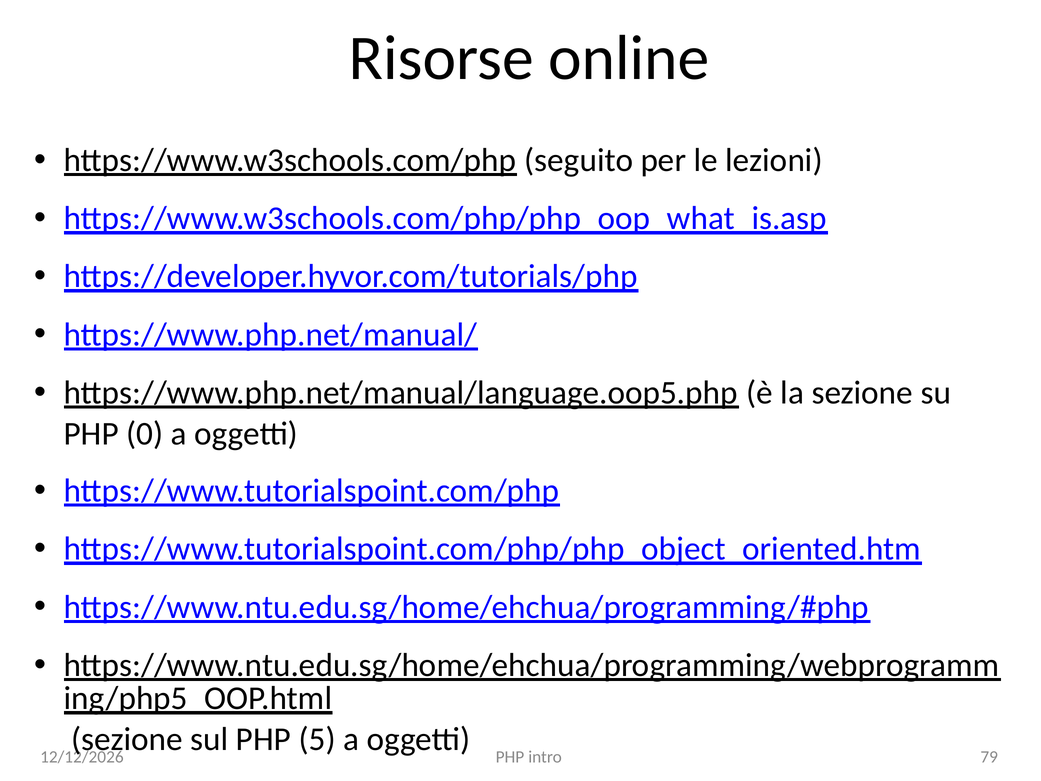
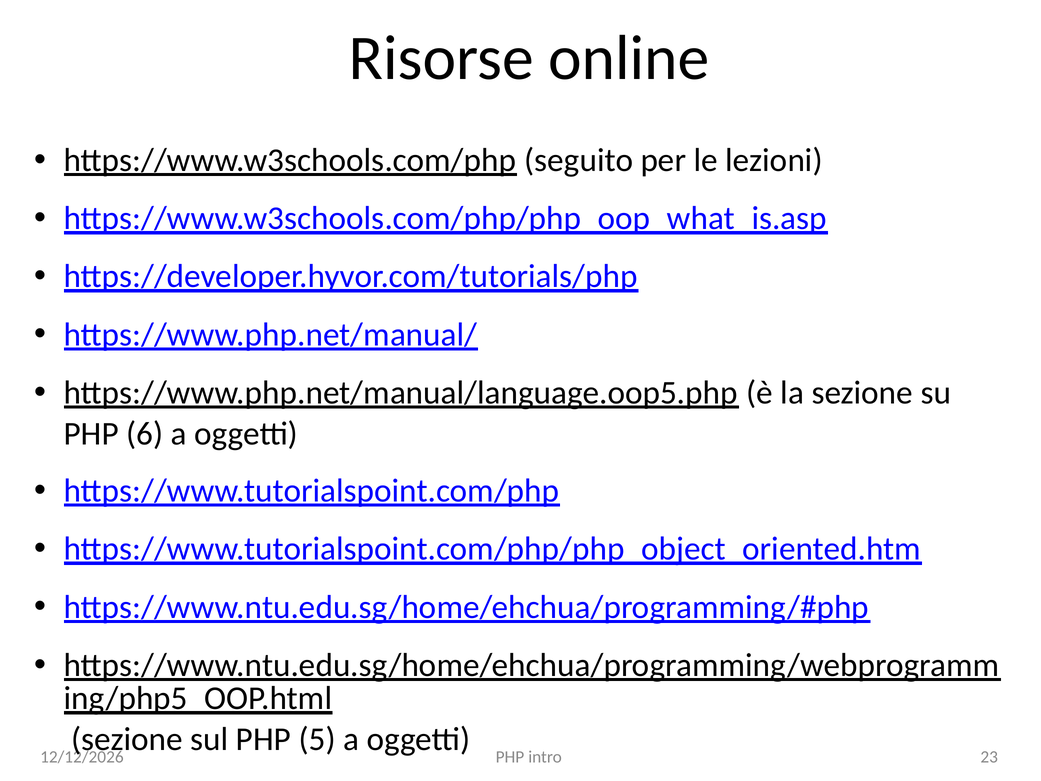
0: 0 -> 6
79: 79 -> 23
